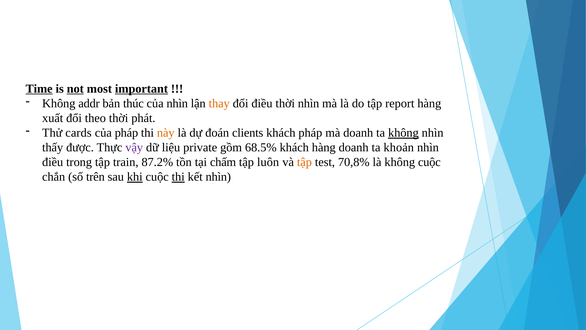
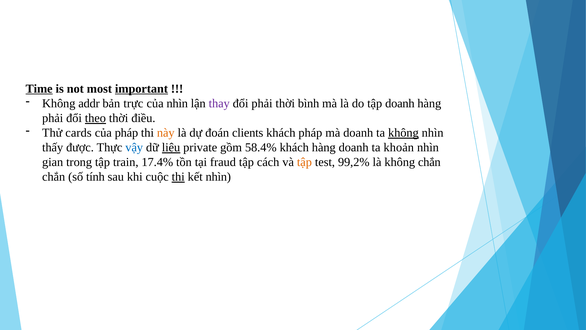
not underline: present -> none
thúc: thúc -> trực
thay colour: orange -> purple
đổi điều: điều -> phải
thời nhìn: nhìn -> bình
tập report: report -> doanh
xuất at (53, 118): xuất -> phải
theo underline: none -> present
phát: phát -> điều
vậy colour: purple -> blue
liệu underline: none -> present
68.5%: 68.5% -> 58.4%
điều at (53, 162): điều -> gian
87.2%: 87.2% -> 17.4%
chấm: chấm -> fraud
luôn: luôn -> cách
70,8%: 70,8% -> 99,2%
không cuộc: cuộc -> chắn
trên: trên -> tính
khi underline: present -> none
